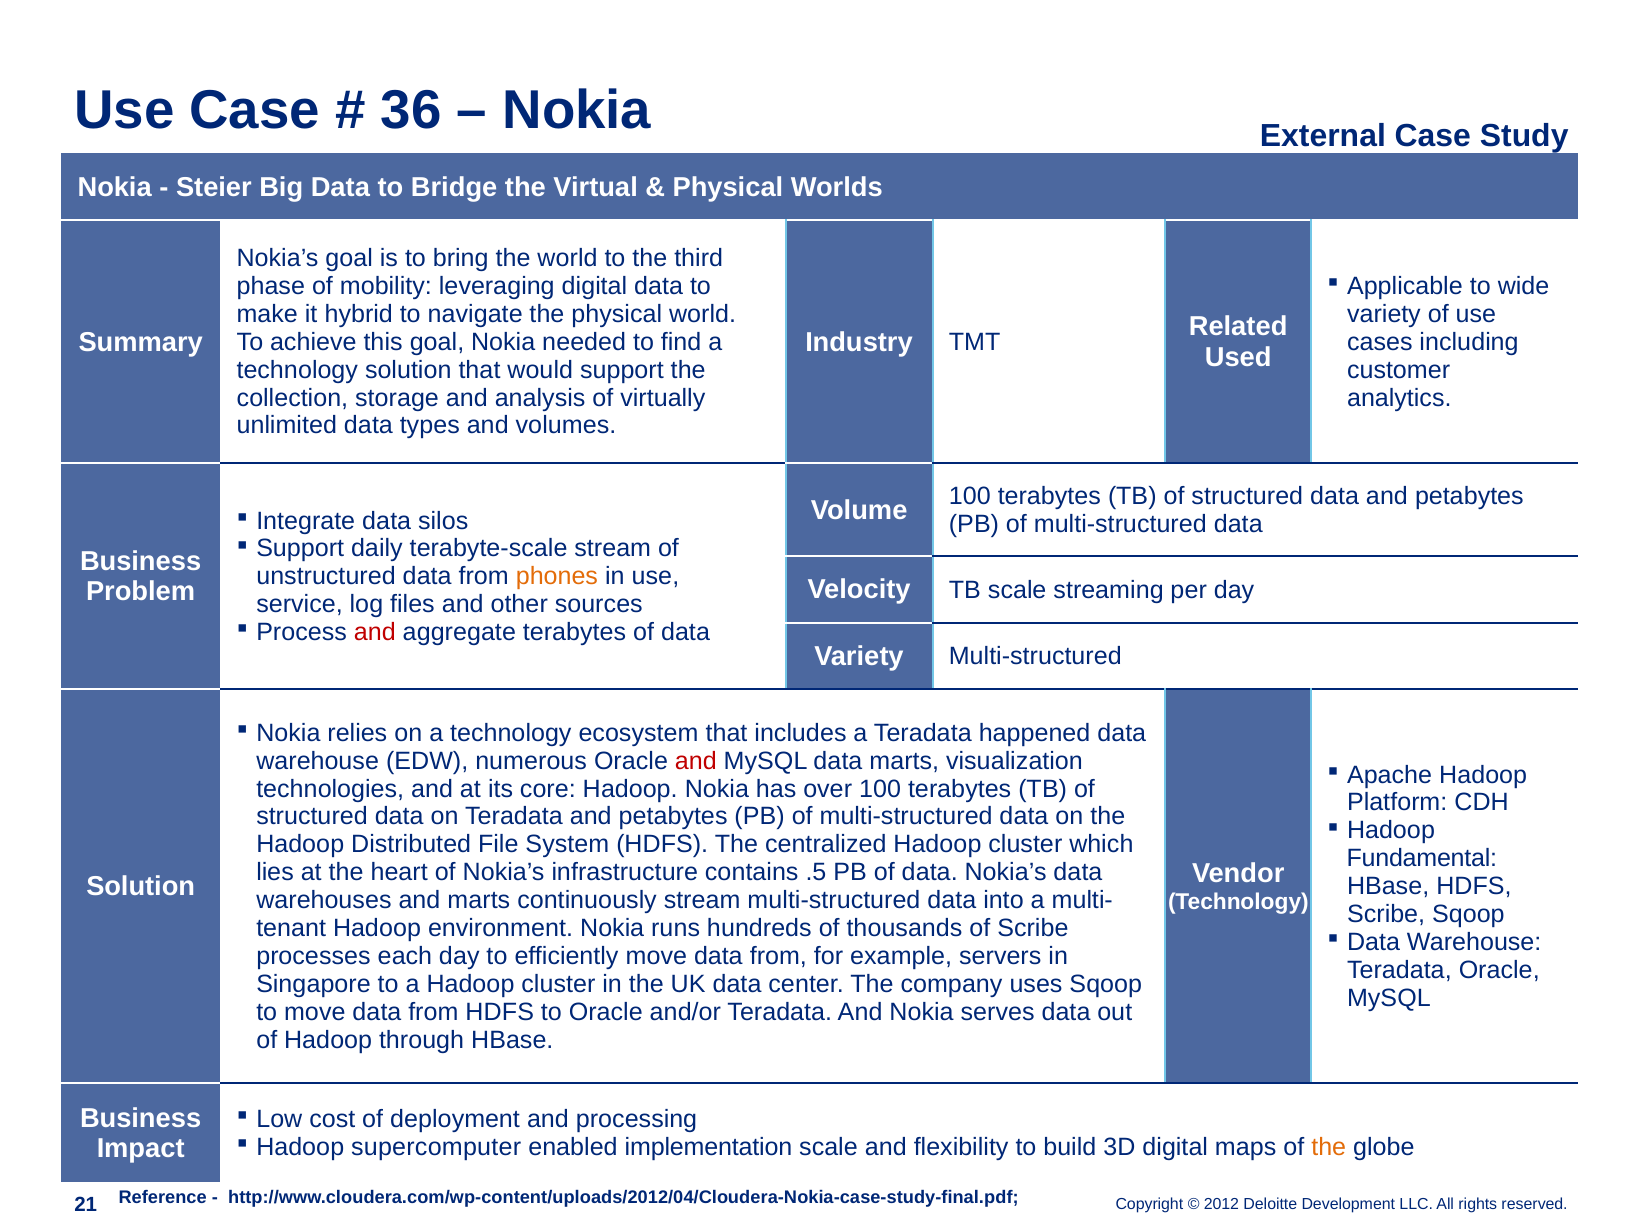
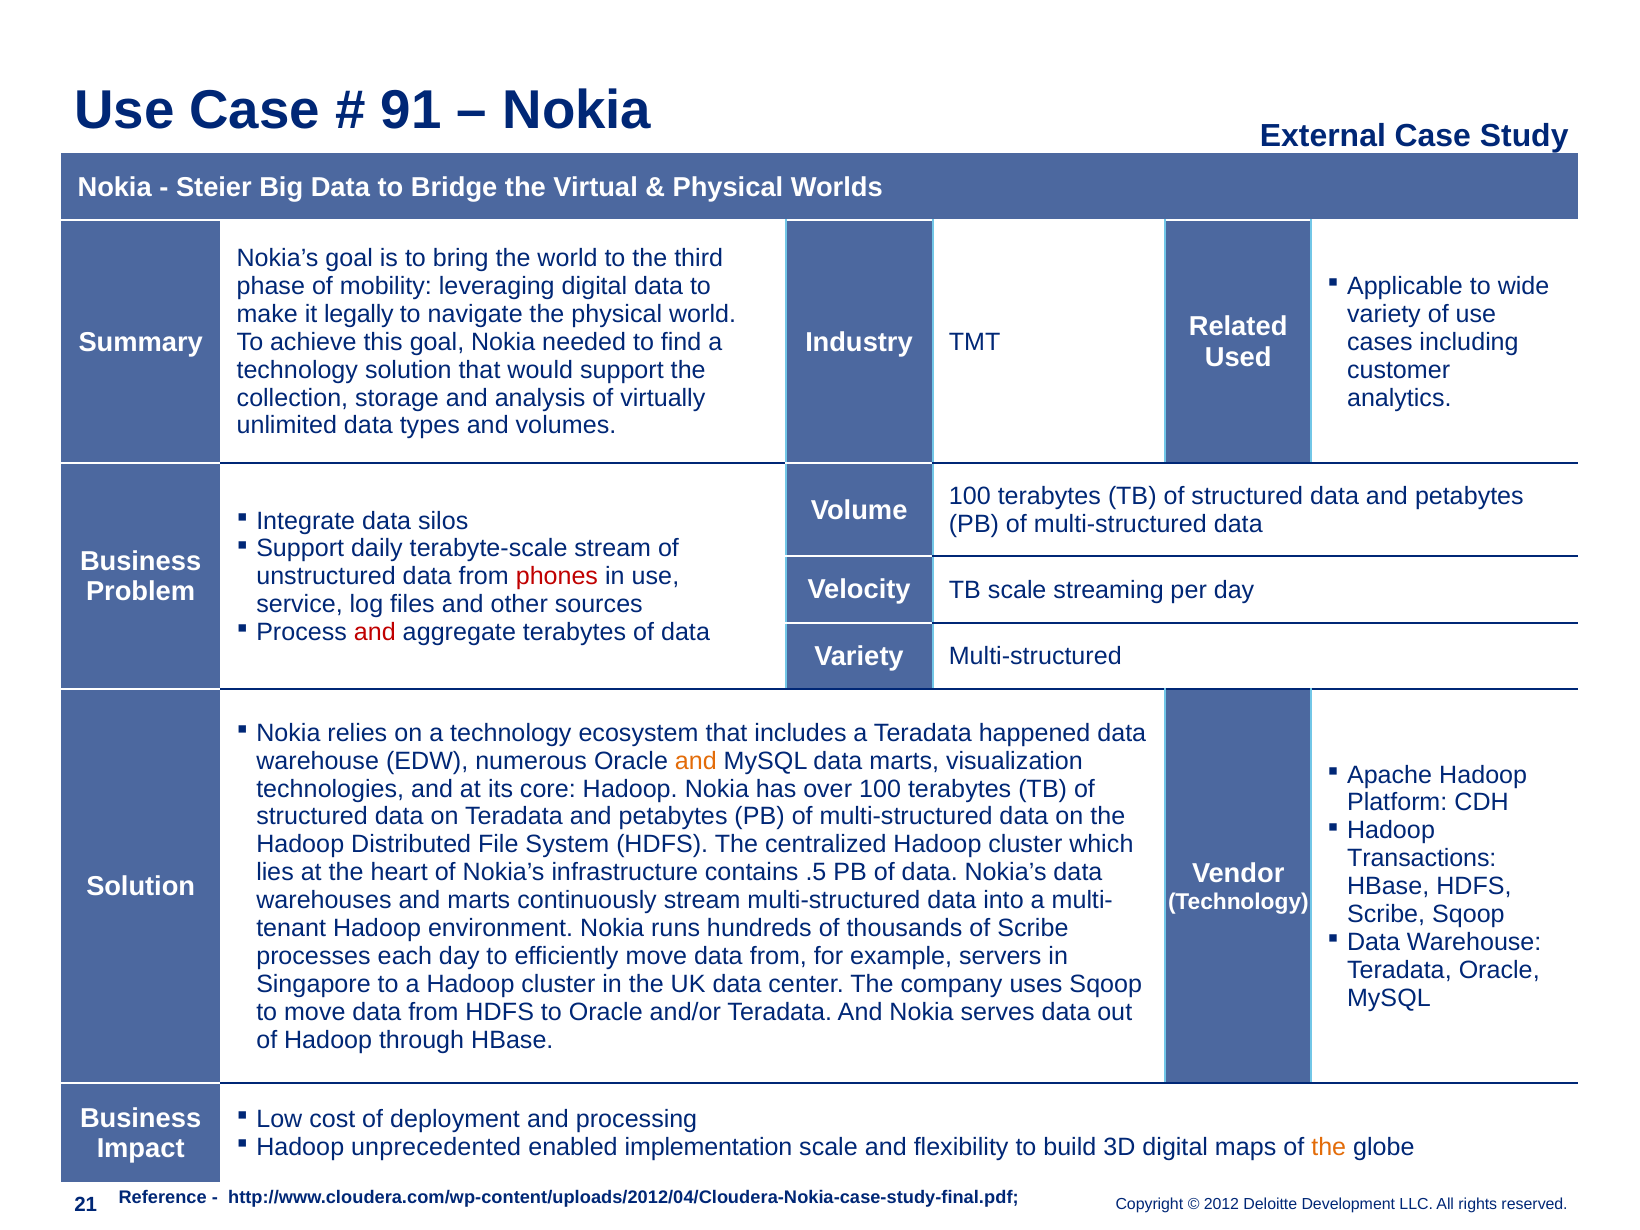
36: 36 -> 91
hybrid: hybrid -> legally
phones colour: orange -> red
and at (696, 761) colour: red -> orange
Fundamental: Fundamental -> Transactions
supercomputer: supercomputer -> unprecedented
